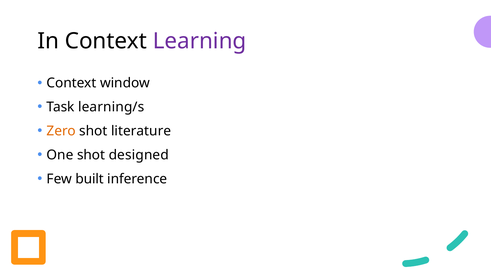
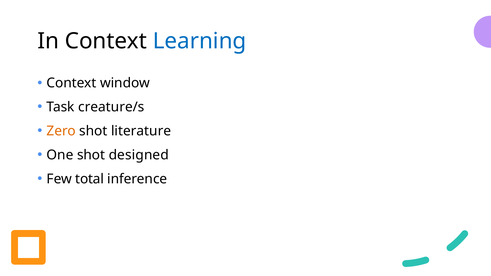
Learning colour: purple -> blue
learning/s: learning/s -> creature/s
built: built -> total
